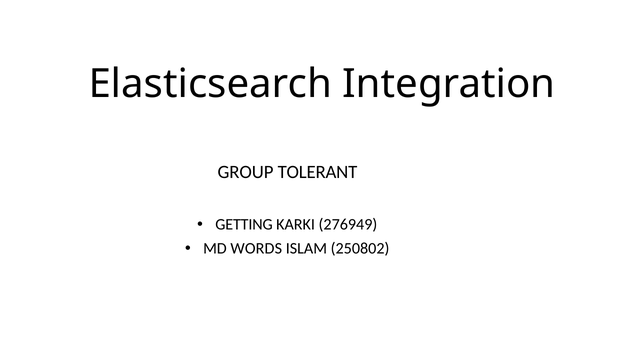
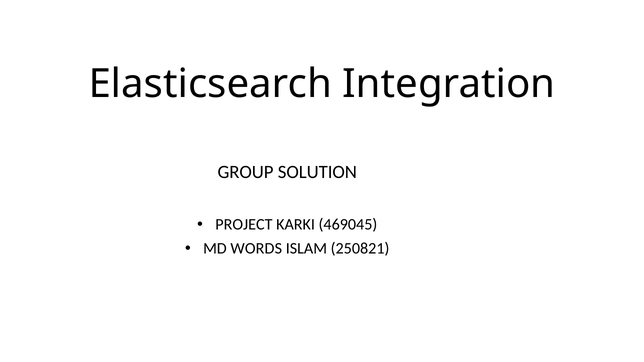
TOLERANT: TOLERANT -> SOLUTION
GETTING: GETTING -> PROJECT
276949: 276949 -> 469045
250802: 250802 -> 250821
